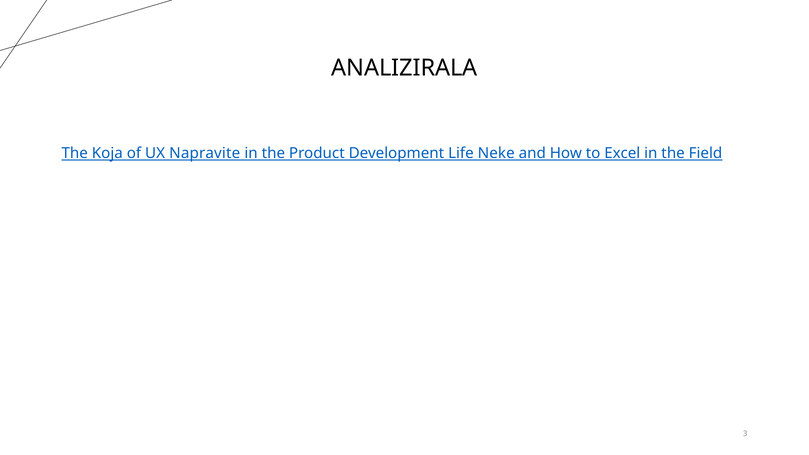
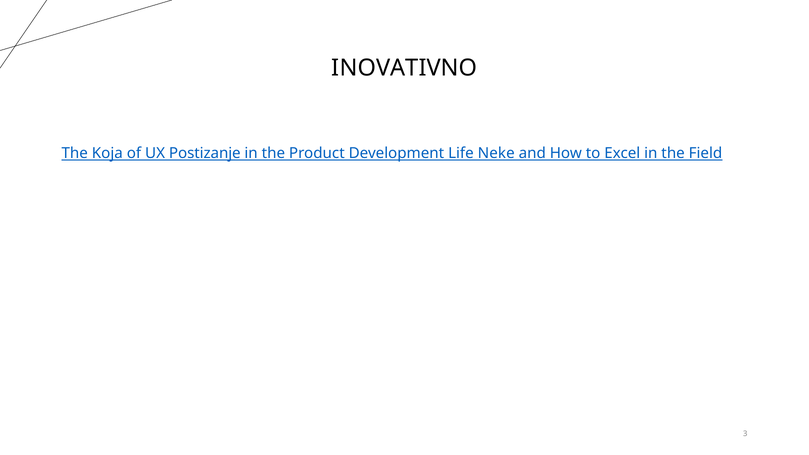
ANALIZIRALA: ANALIZIRALA -> INOVATIVNO
Napravite: Napravite -> Postizanje
